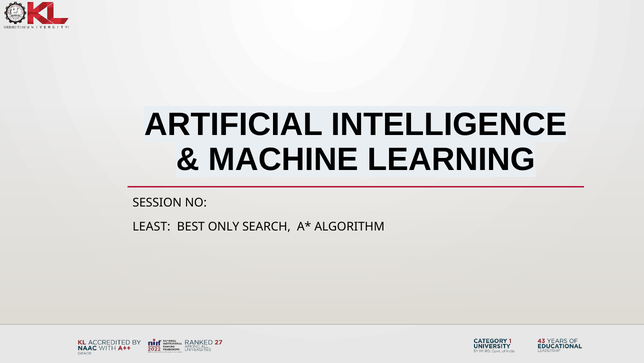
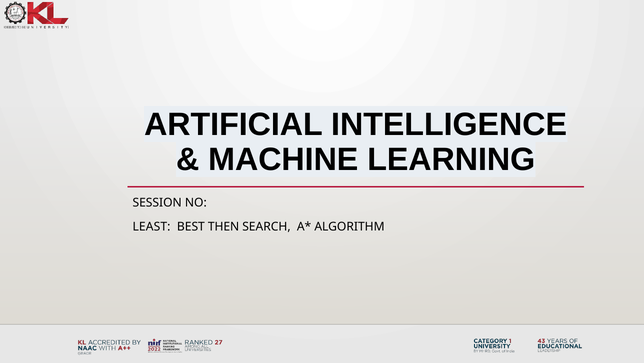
ONLY: ONLY -> THEN
